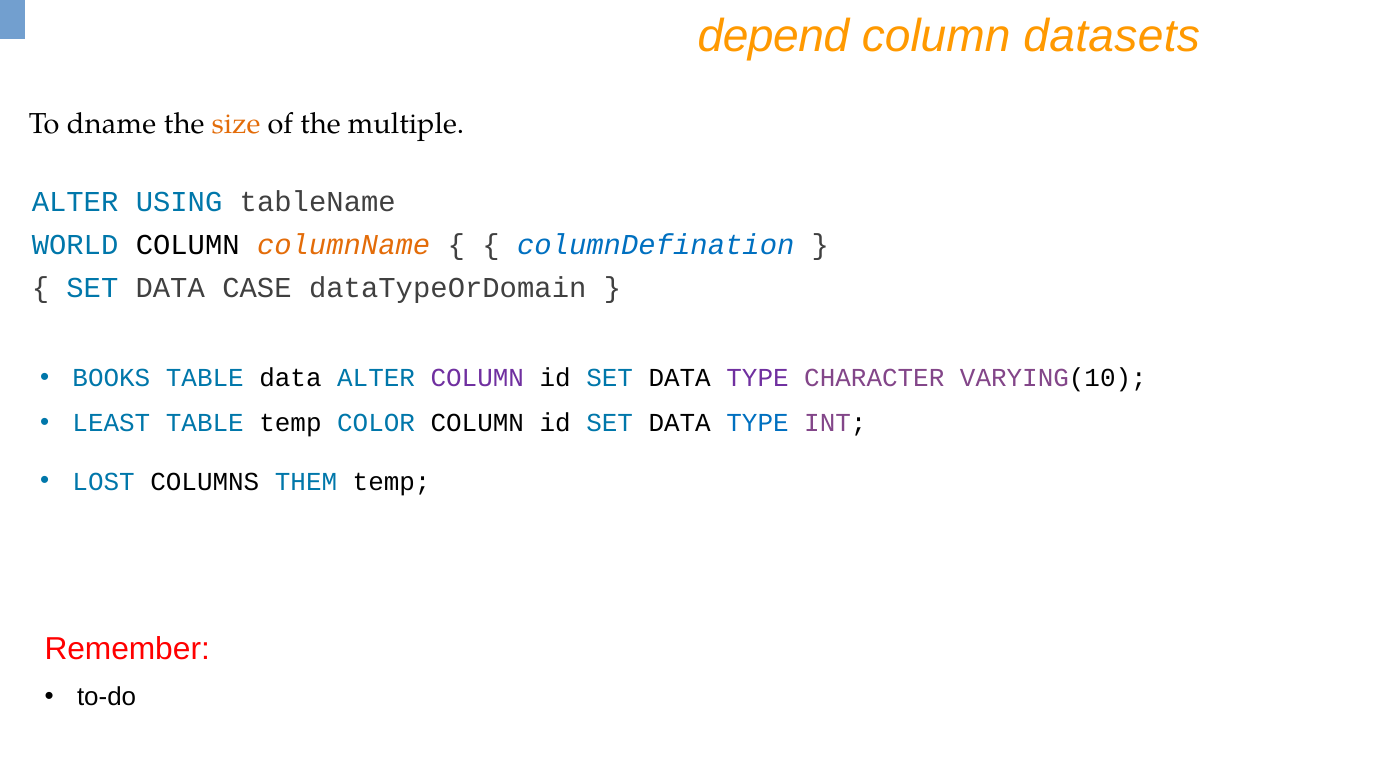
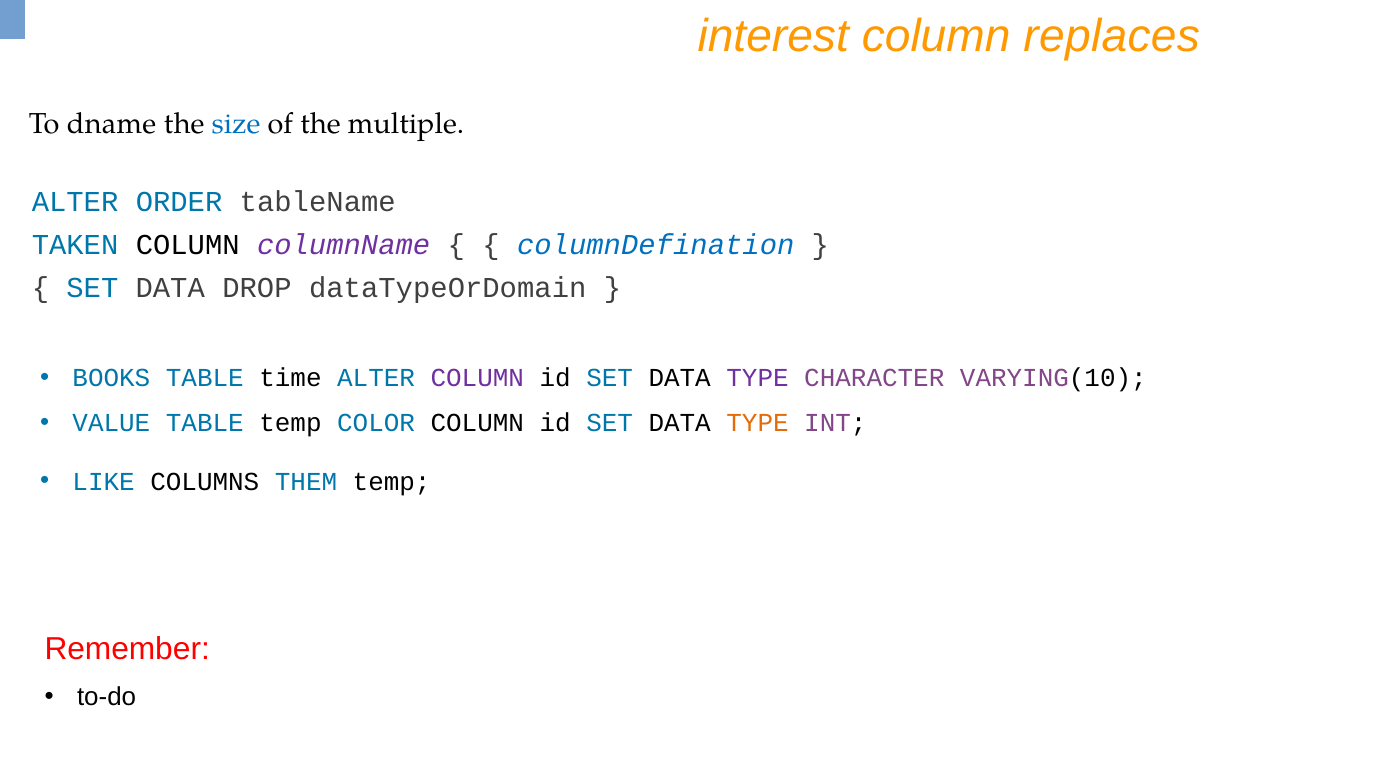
depend: depend -> interest
datasets: datasets -> replaces
size colour: orange -> blue
USING: USING -> ORDER
WORLD: WORLD -> TAKEN
columnName colour: orange -> purple
CASE: CASE -> DROP
TABLE data: data -> time
LEAST: LEAST -> VALUE
TYPE at (758, 423) colour: blue -> orange
LOST: LOST -> LIKE
